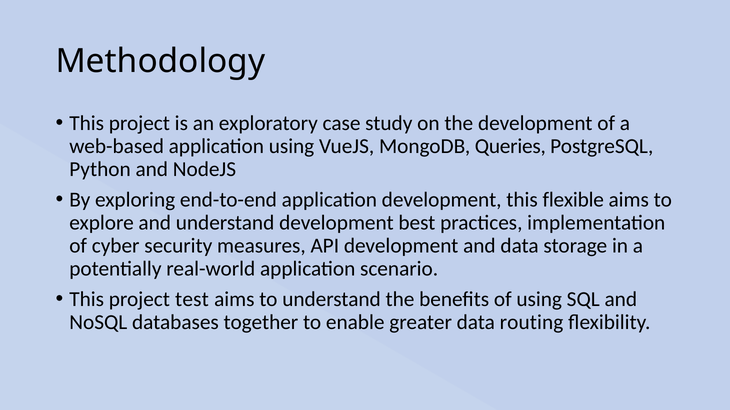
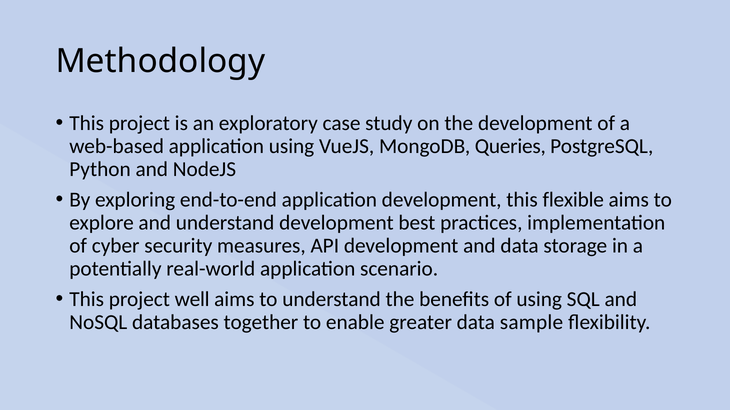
test: test -> well
routing: routing -> sample
